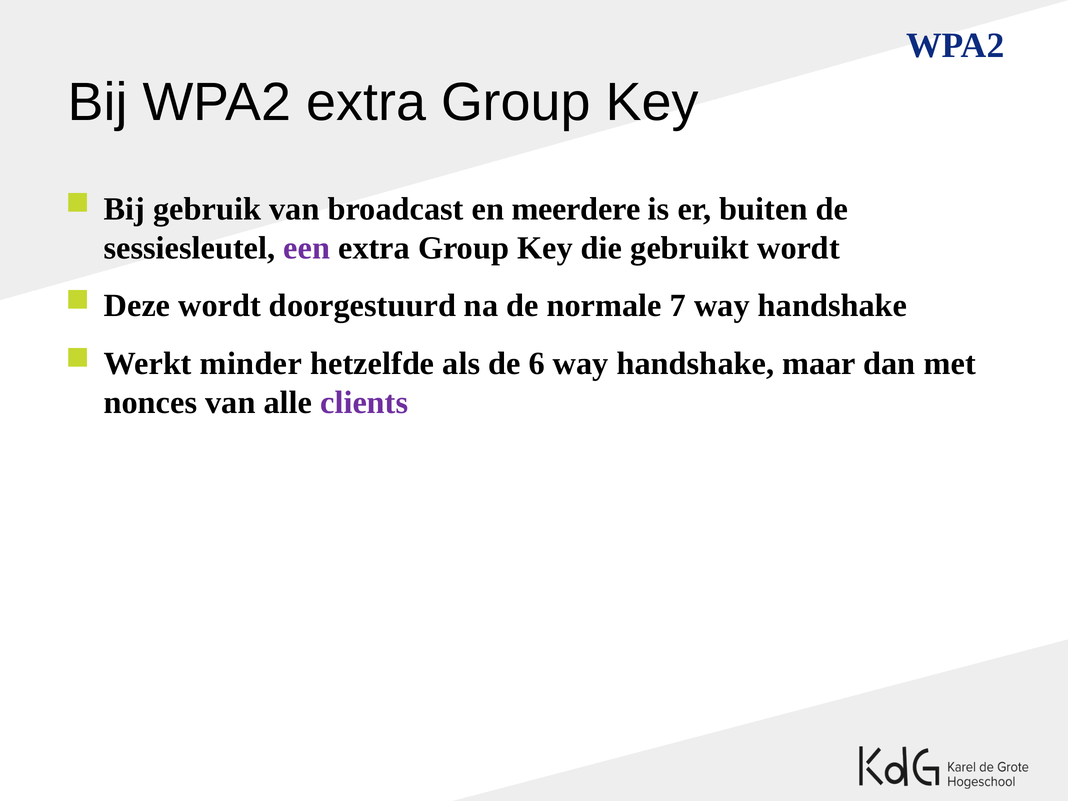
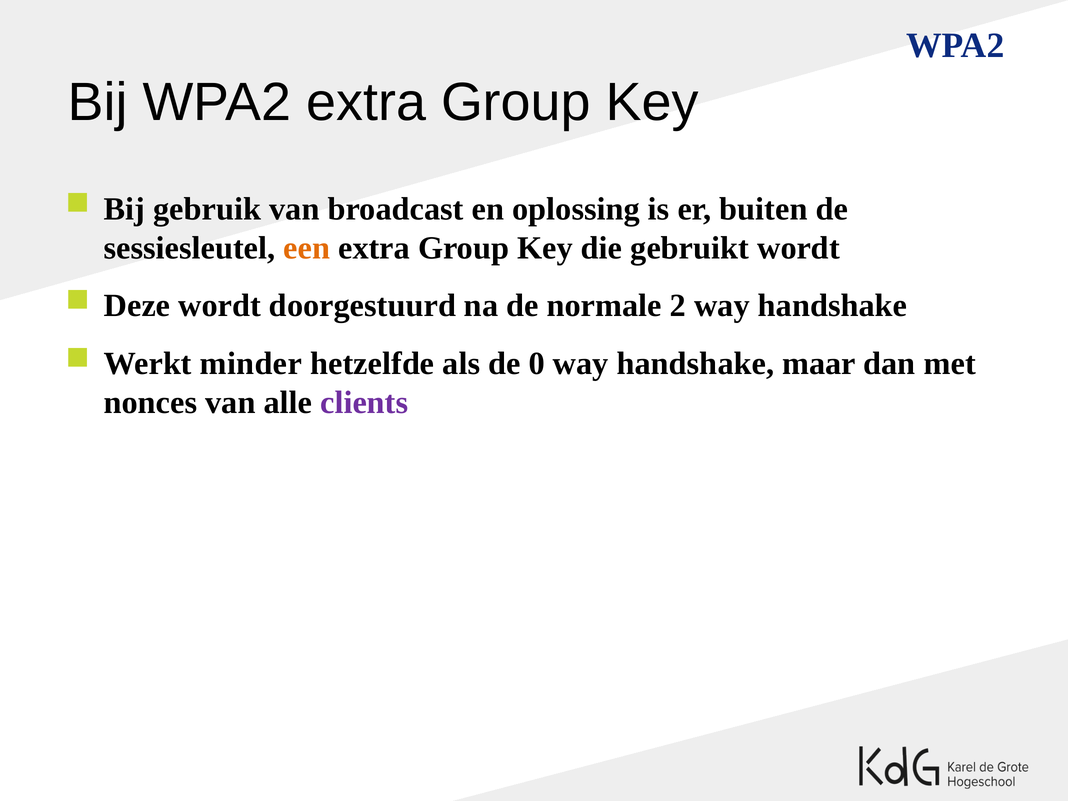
meerdere: meerdere -> oplossing
een colour: purple -> orange
7: 7 -> 2
6: 6 -> 0
